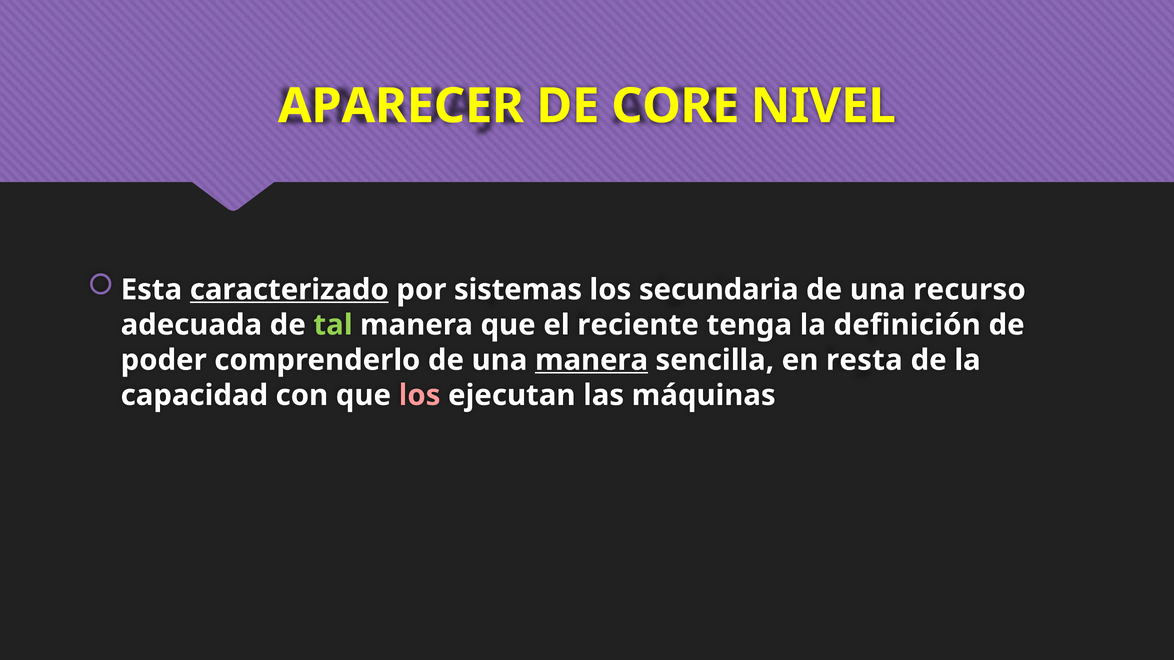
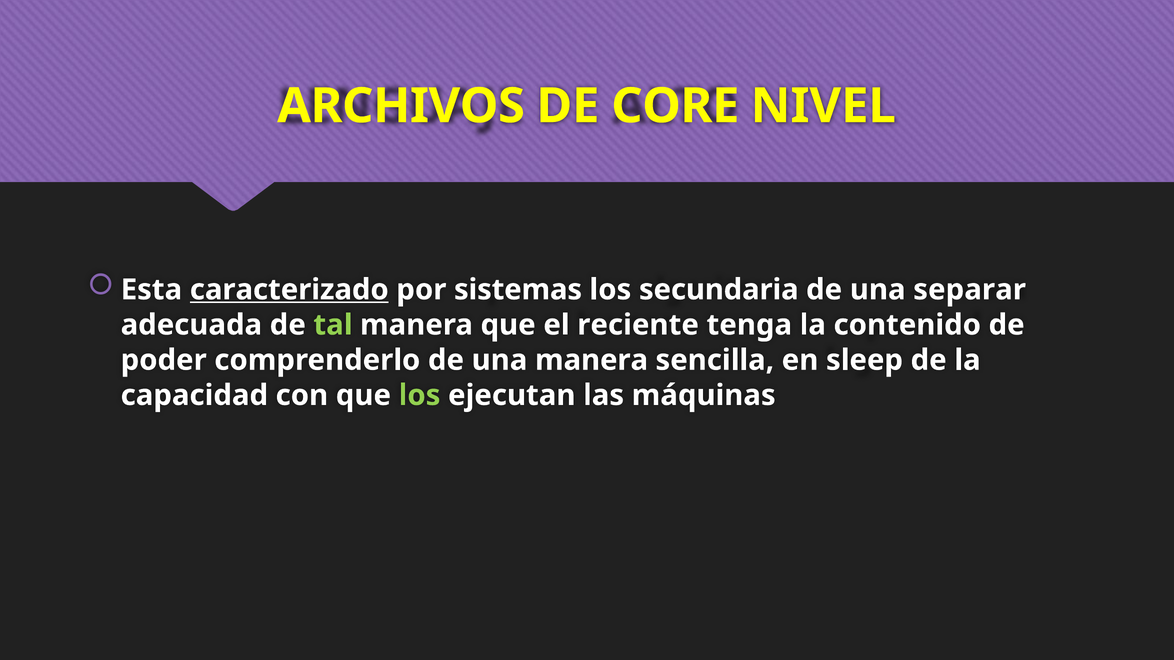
APARECER: APARECER -> ARCHIVOS
recurso: recurso -> separar
definición: definición -> contenido
manera at (592, 360) underline: present -> none
resta: resta -> sleep
los at (420, 396) colour: pink -> light green
